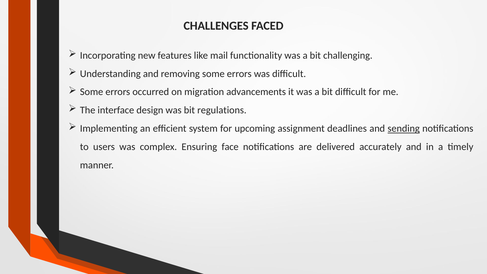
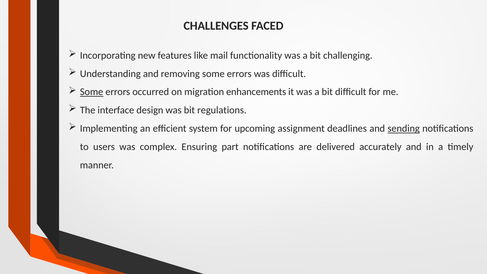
Some at (92, 92) underline: none -> present
advancements: advancements -> enhancements
face: face -> part
